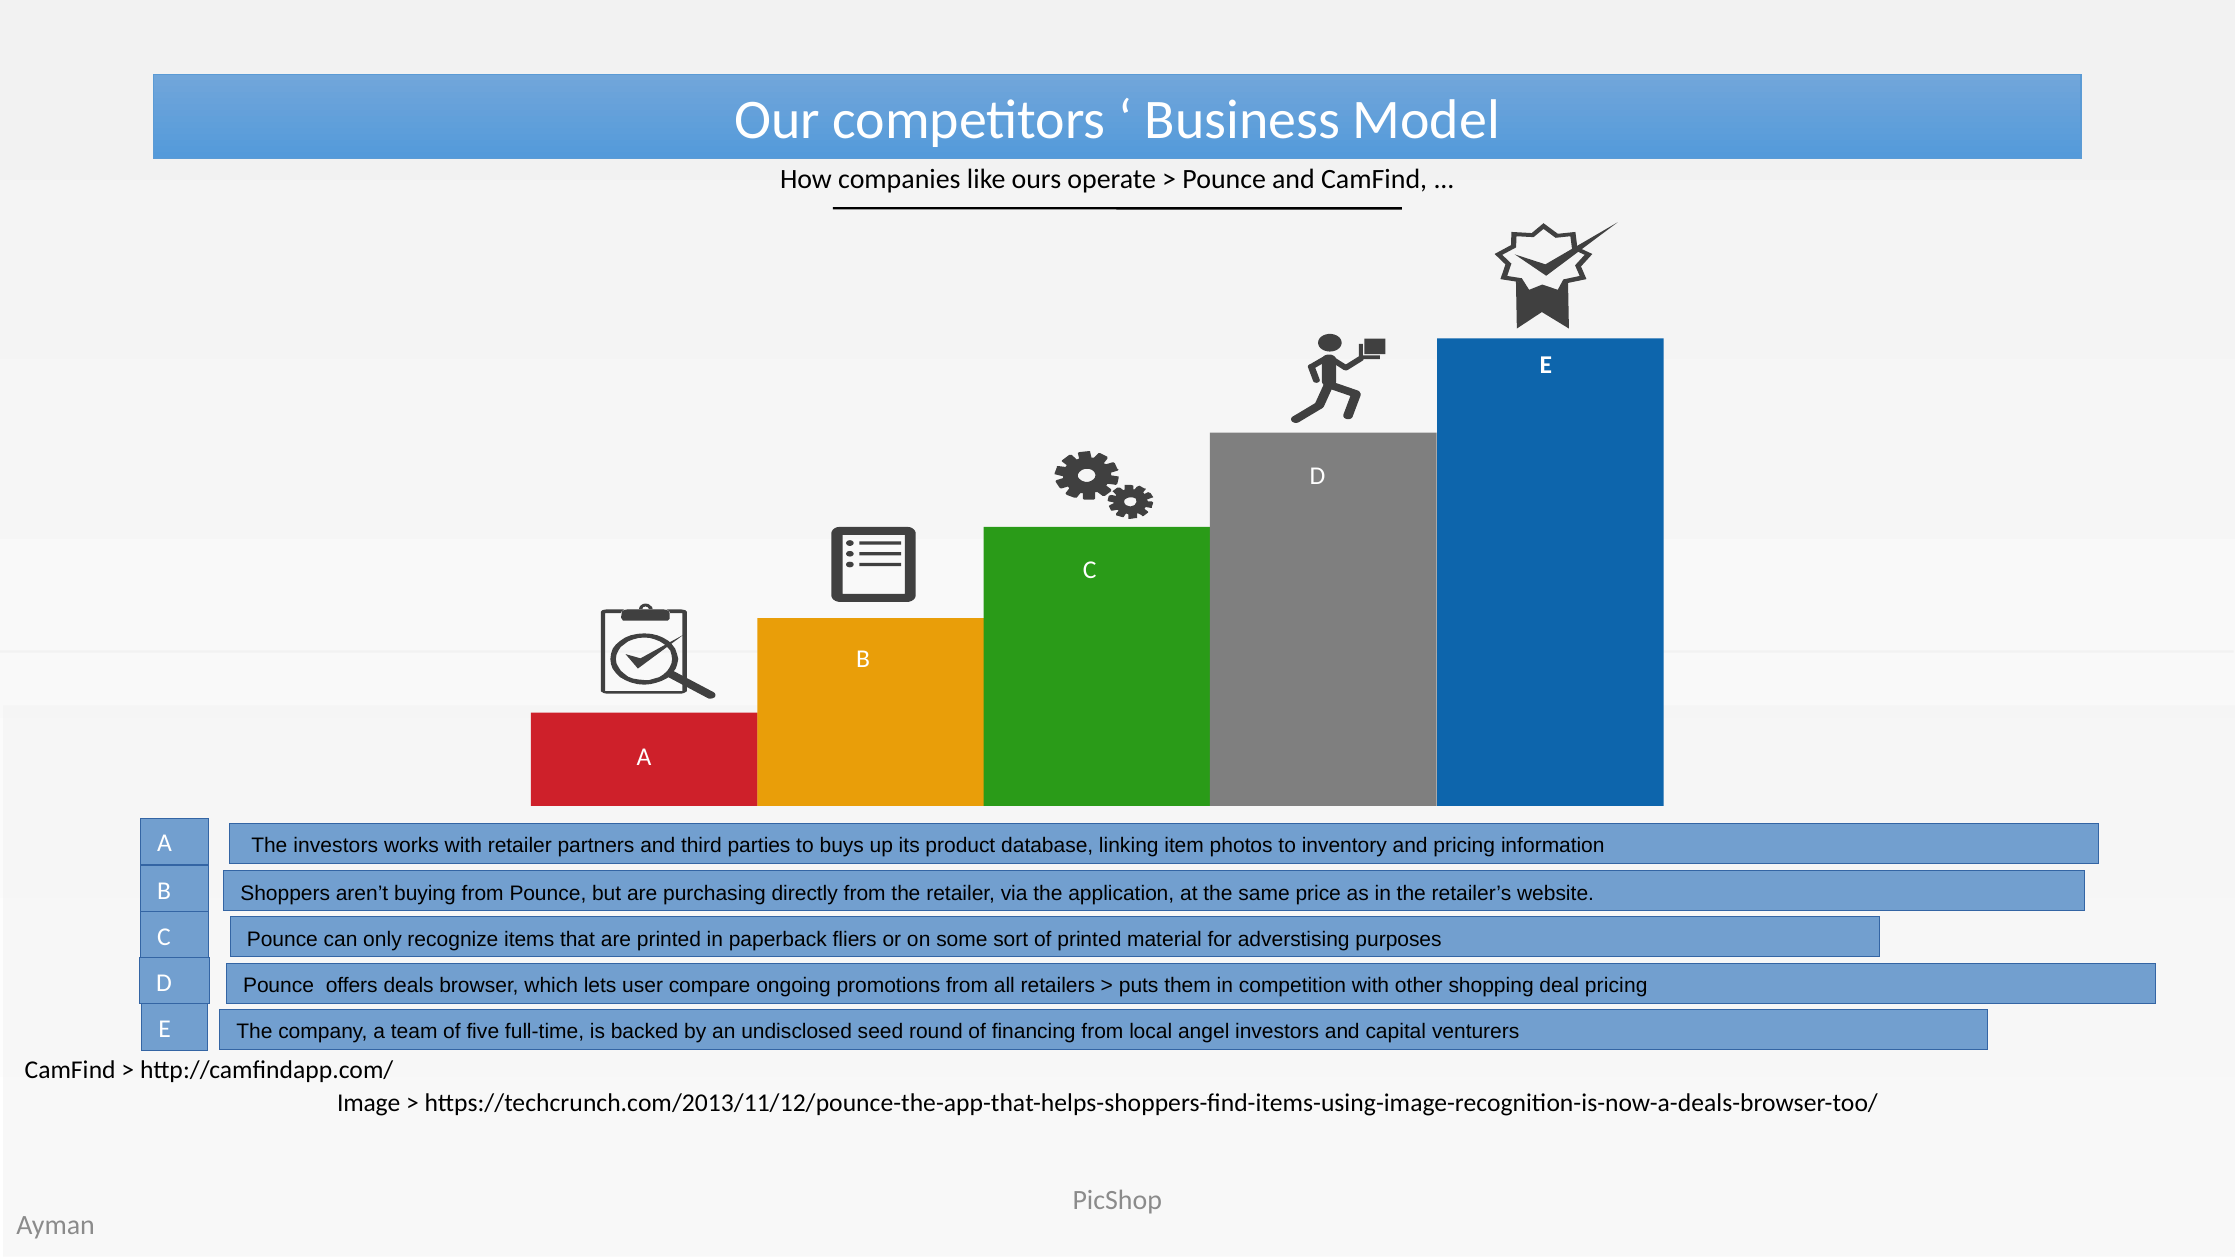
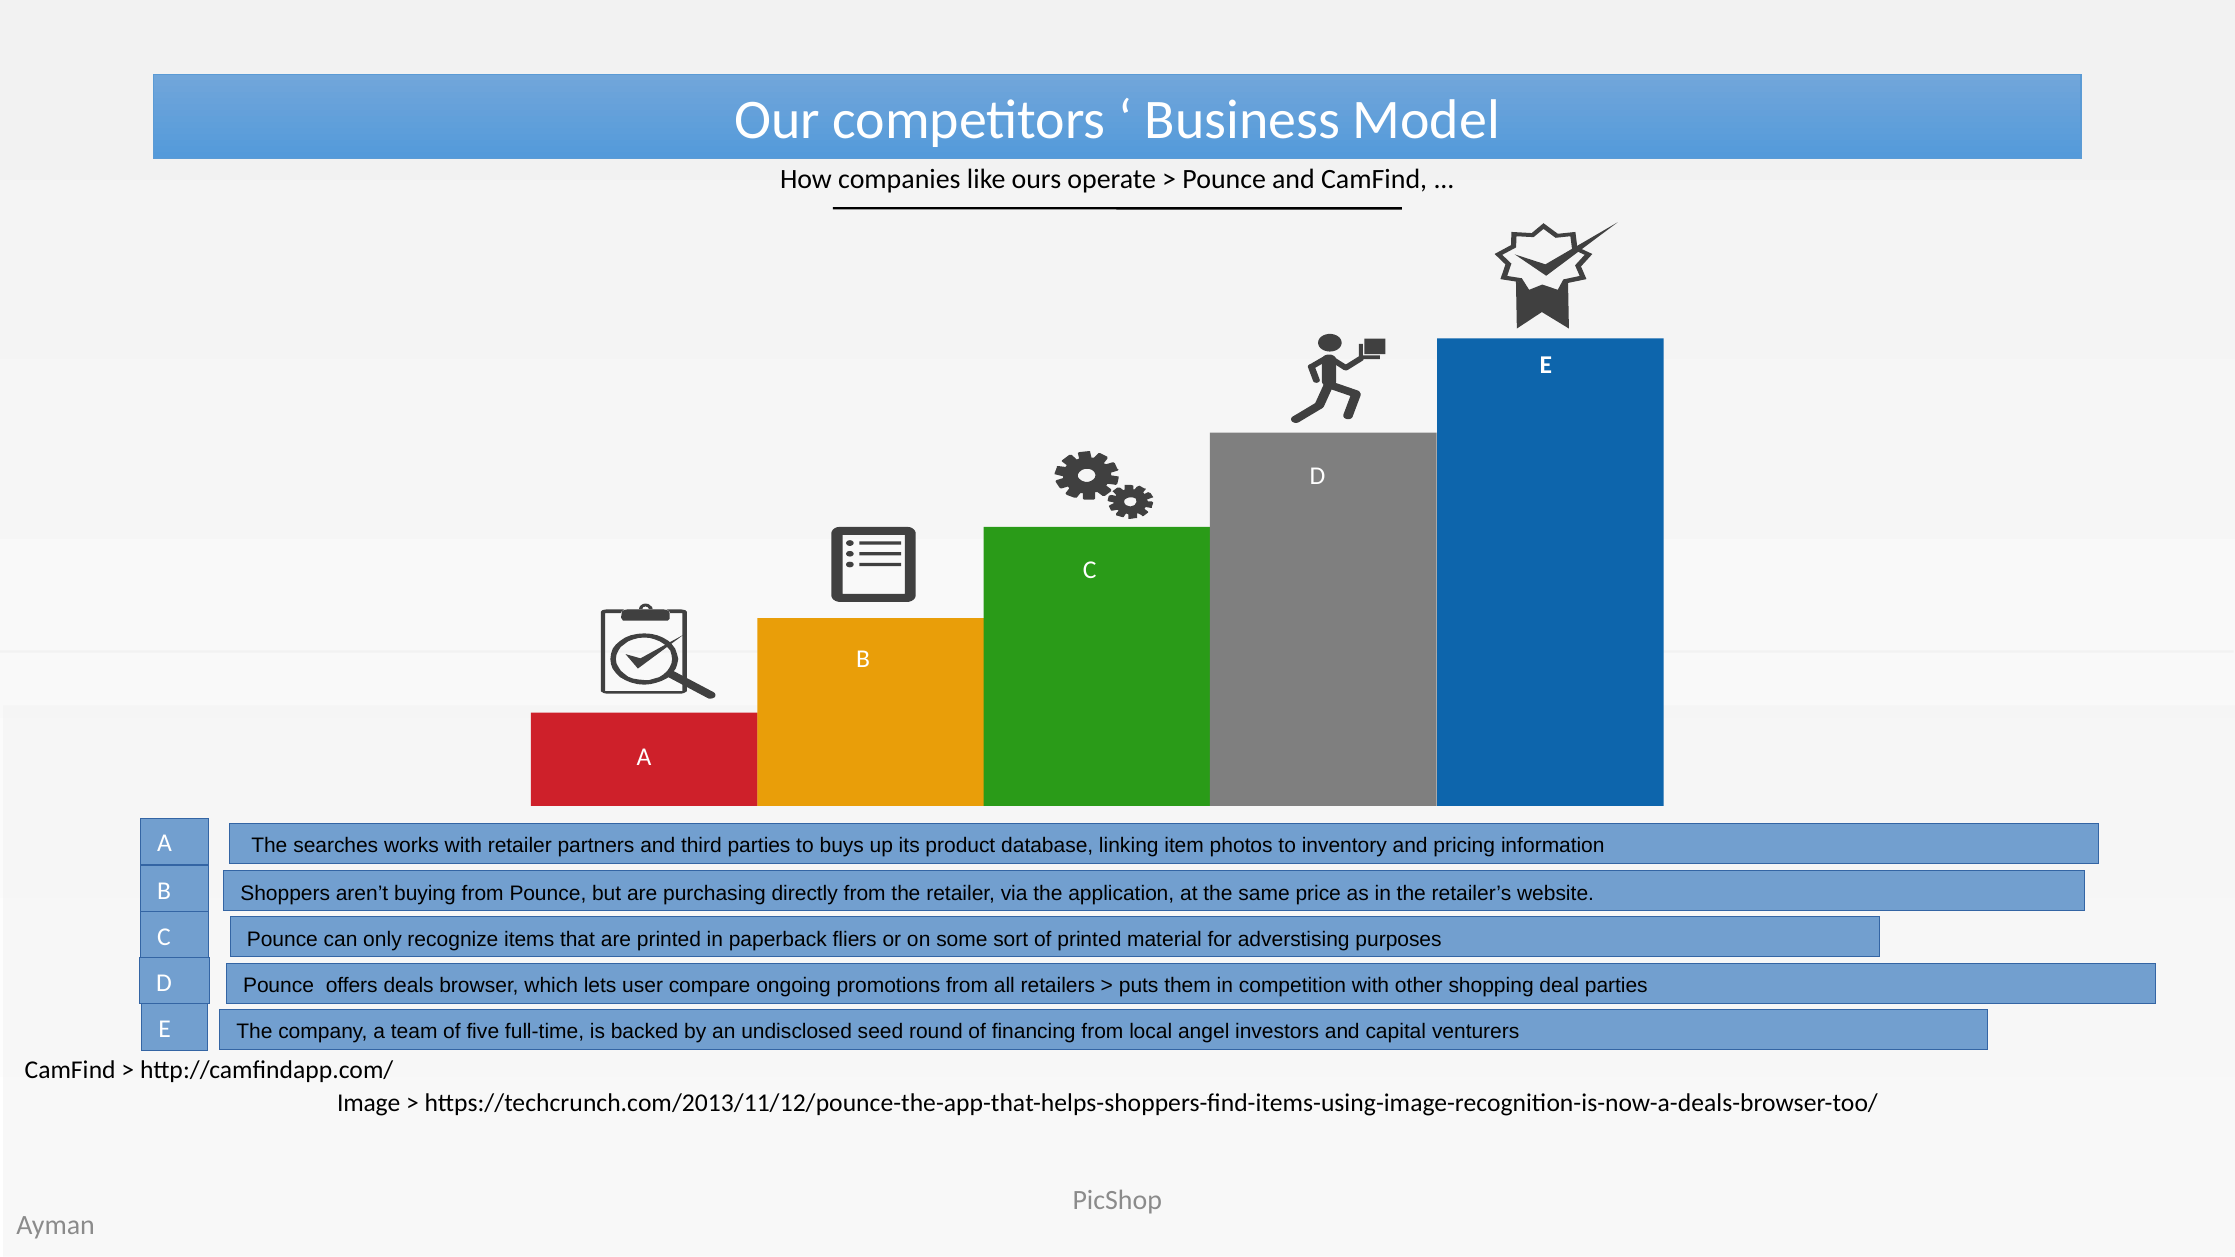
The investors: investors -> searches
deal pricing: pricing -> parties
